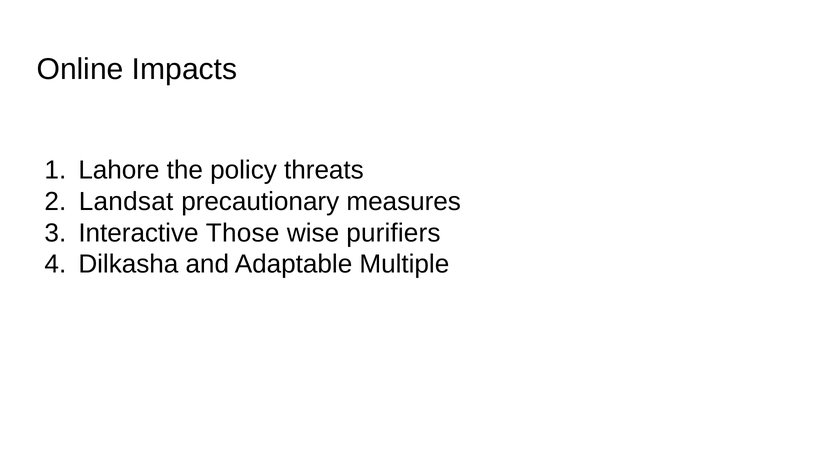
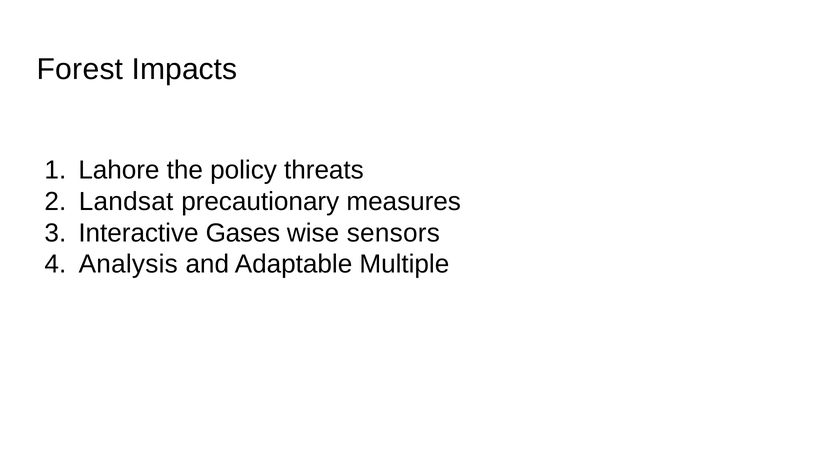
Online: Online -> Forest
Those: Those -> Gases
purifiers: purifiers -> sensors
Dilkasha: Dilkasha -> Analysis
